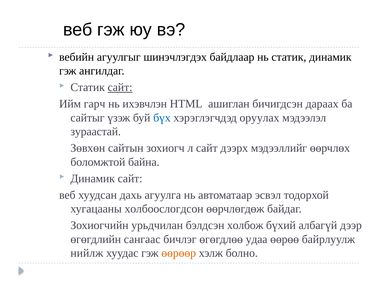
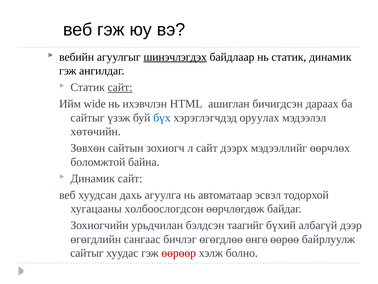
шинэчлэгдэх underline: none -> present
гарч: гарч -> wide
зураастай: зураастай -> хөтөчийн
холбож: холбож -> таагийг
удаа: удаа -> өнгө
нийлж at (87, 253): нийлж -> сайтыг
өөрөөр colour: orange -> red
